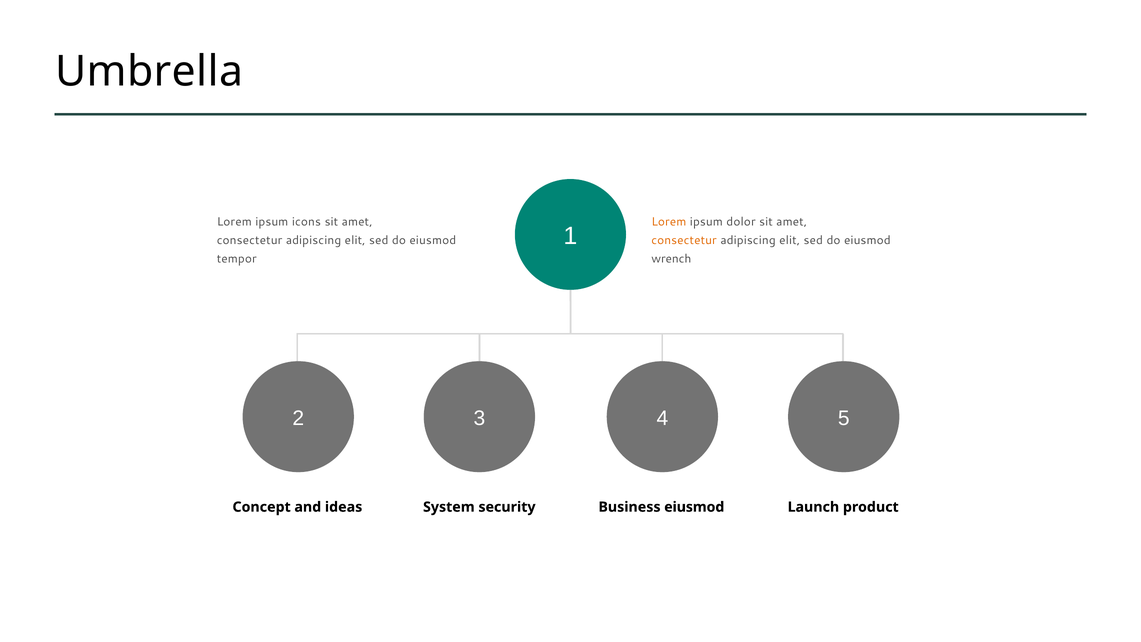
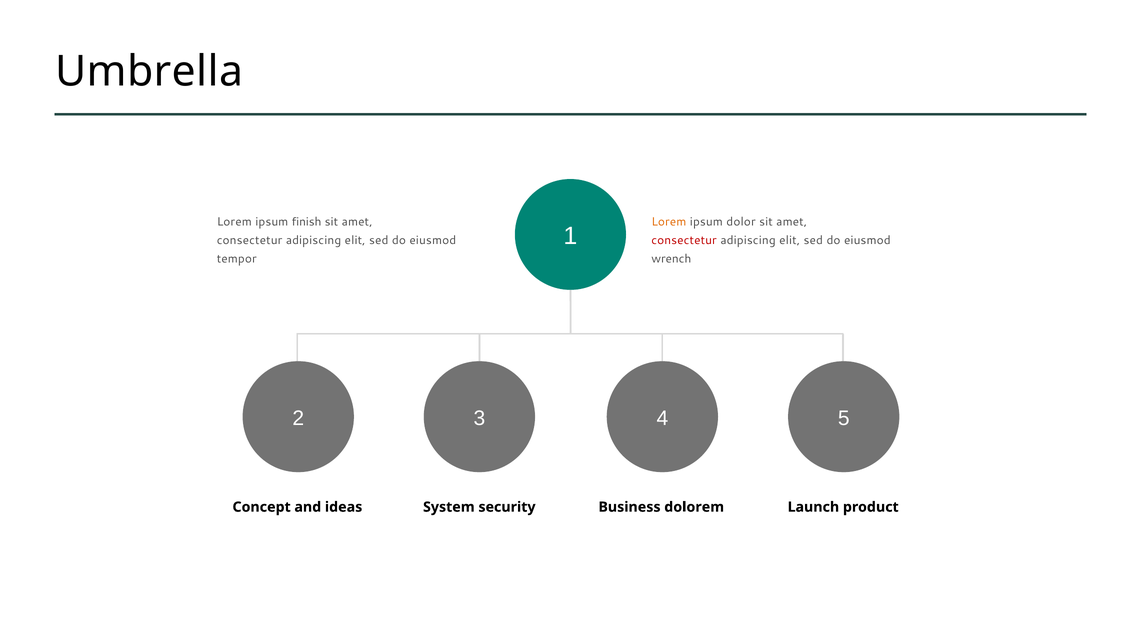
icons: icons -> finish
consectetur at (684, 240) colour: orange -> red
Business eiusmod: eiusmod -> dolorem
